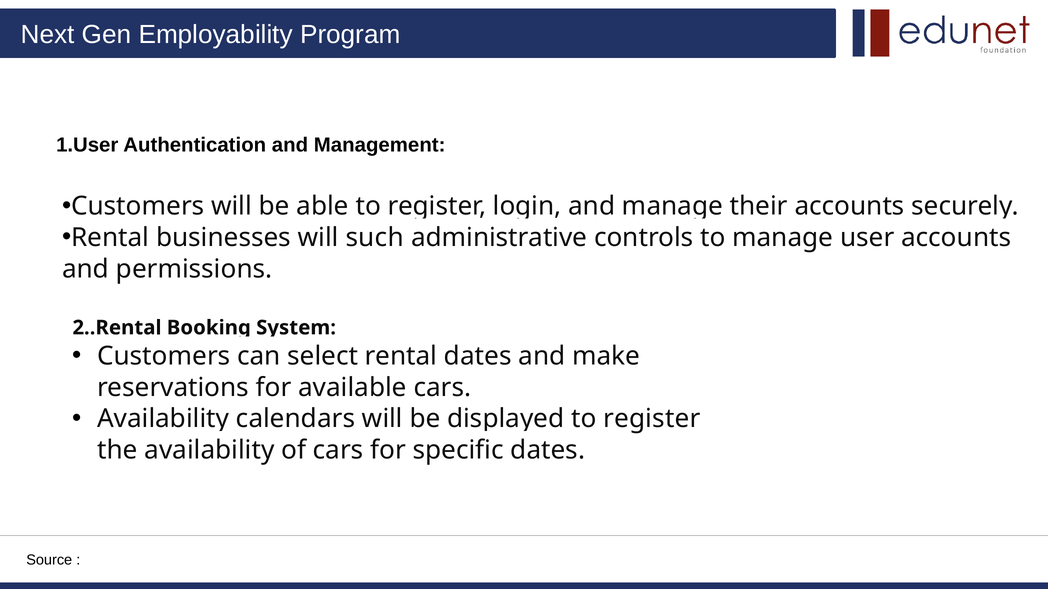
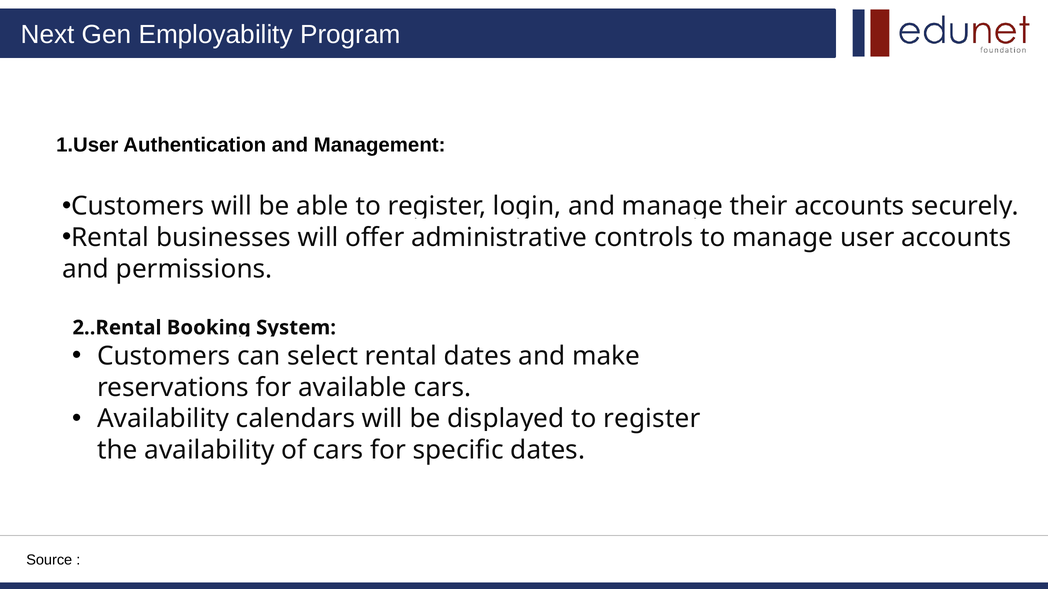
such: such -> offer
